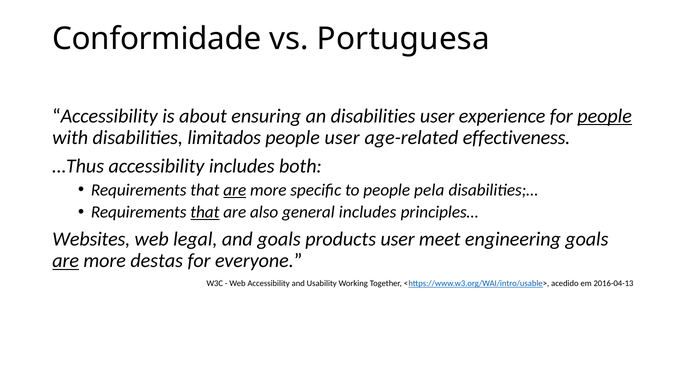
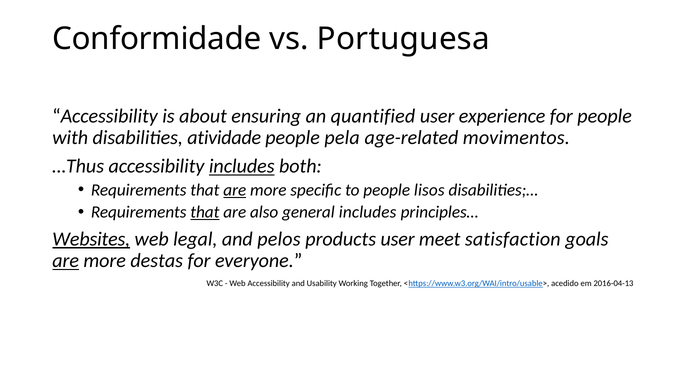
an disabilities: disabilities -> quantified
people at (605, 116) underline: present -> none
limitados: limitados -> atividade
people user: user -> pela
effectiveness: effectiveness -> movimentos
includes at (242, 166) underline: none -> present
pela: pela -> lisos
Websites underline: none -> present
and goals: goals -> pelos
engineering: engineering -> satisfaction
